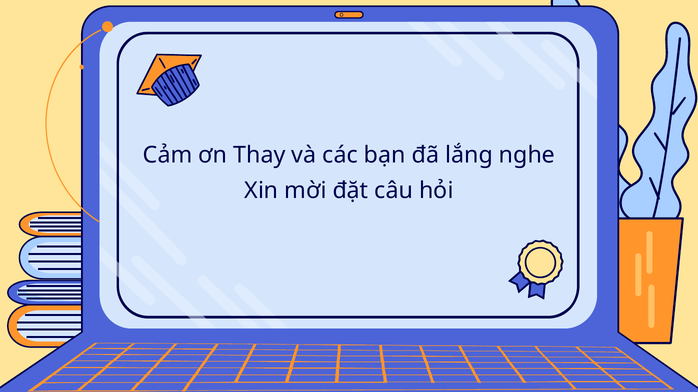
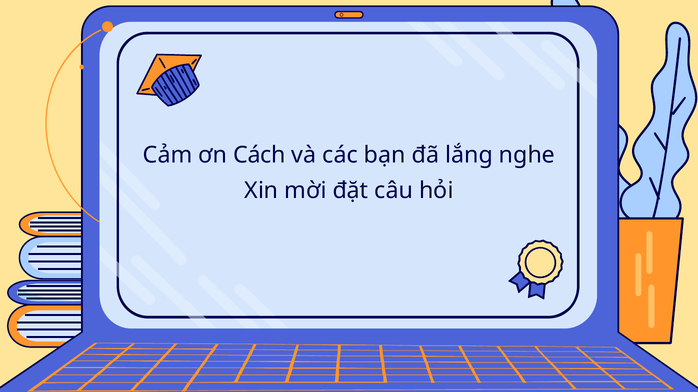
Thay: Thay -> Cách
